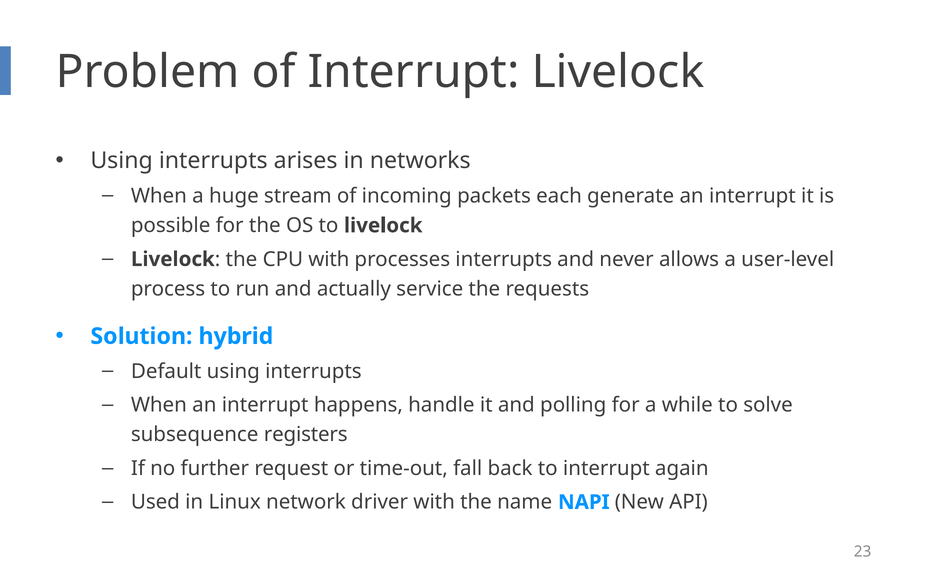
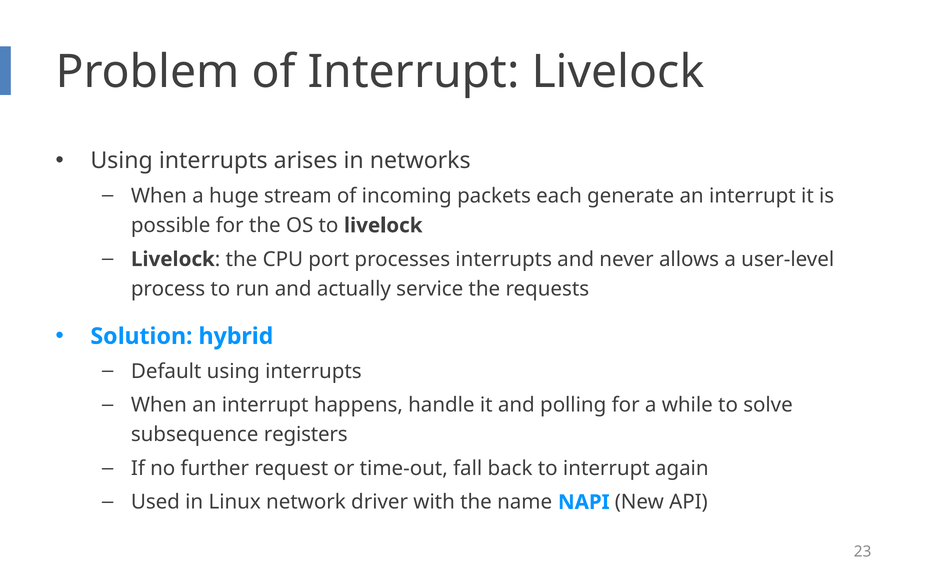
CPU with: with -> port
